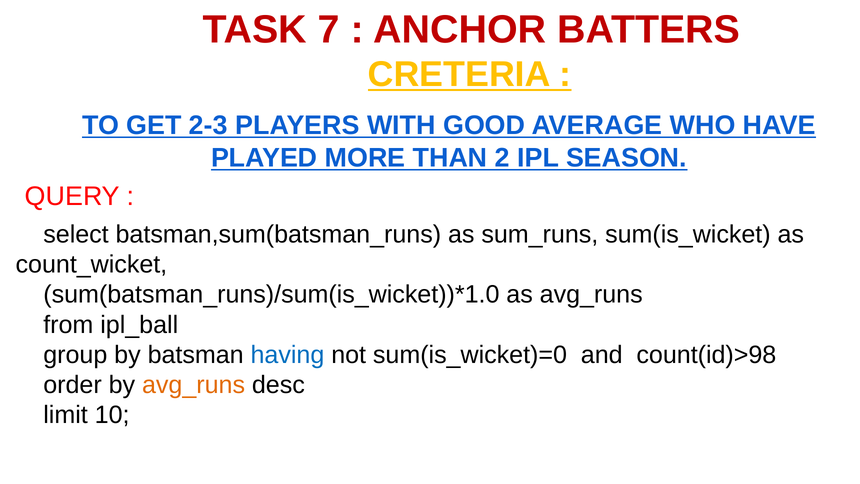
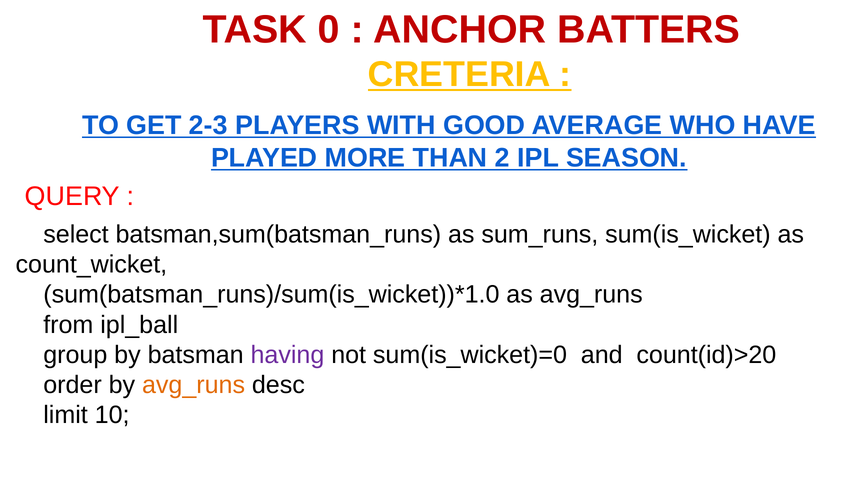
7: 7 -> 0
having colour: blue -> purple
count(id)>98: count(id)>98 -> count(id)>20
